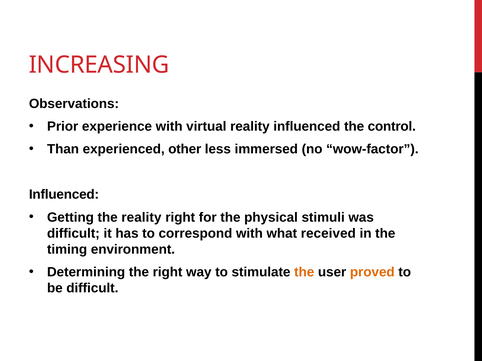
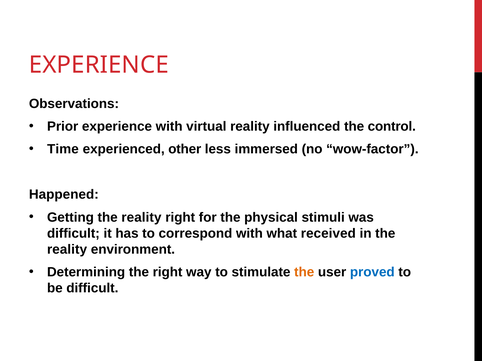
INCREASING at (99, 65): INCREASING -> EXPERIENCE
Than: Than -> Time
Influenced at (64, 195): Influenced -> Happened
timing at (67, 250): timing -> reality
proved colour: orange -> blue
